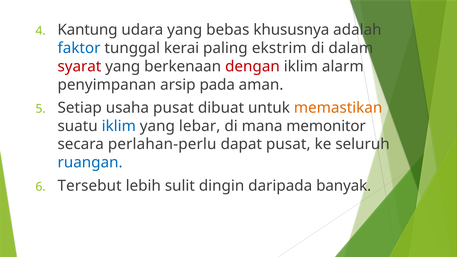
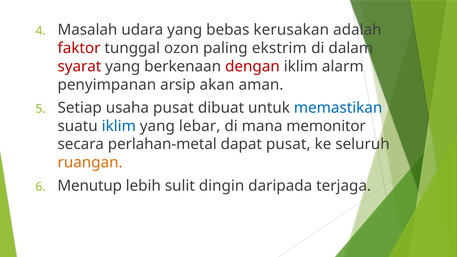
Kantung: Kantung -> Masalah
khususnya: khususnya -> kerusakan
faktor colour: blue -> red
kerai: kerai -> ozon
pada: pada -> akan
memastikan colour: orange -> blue
perlahan-perlu: perlahan-perlu -> perlahan-metal
ruangan colour: blue -> orange
Tersebut: Tersebut -> Menutup
banyak: banyak -> terjaga
